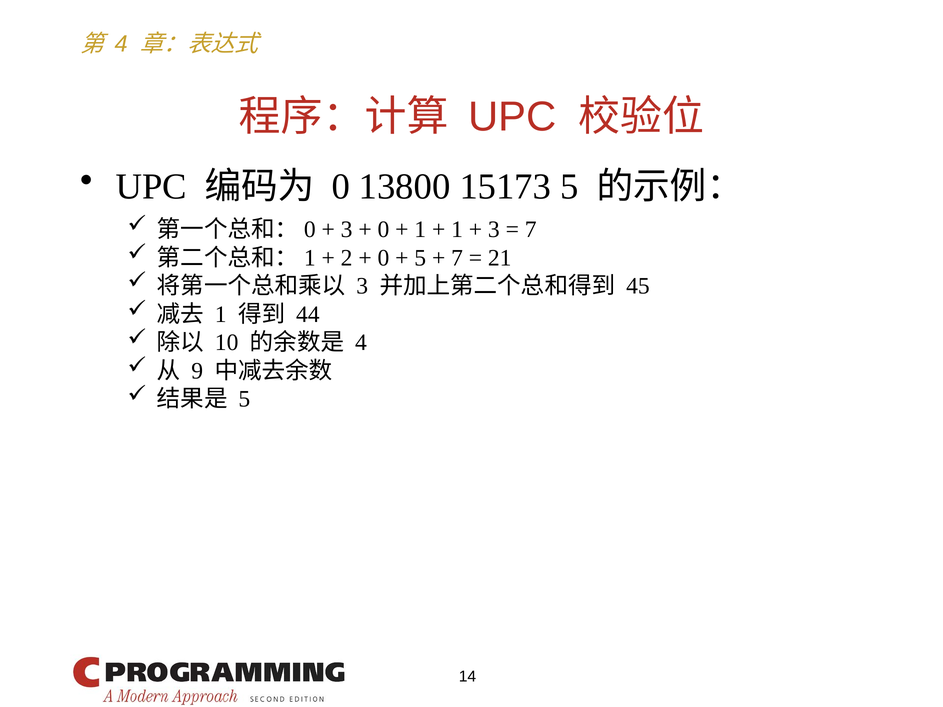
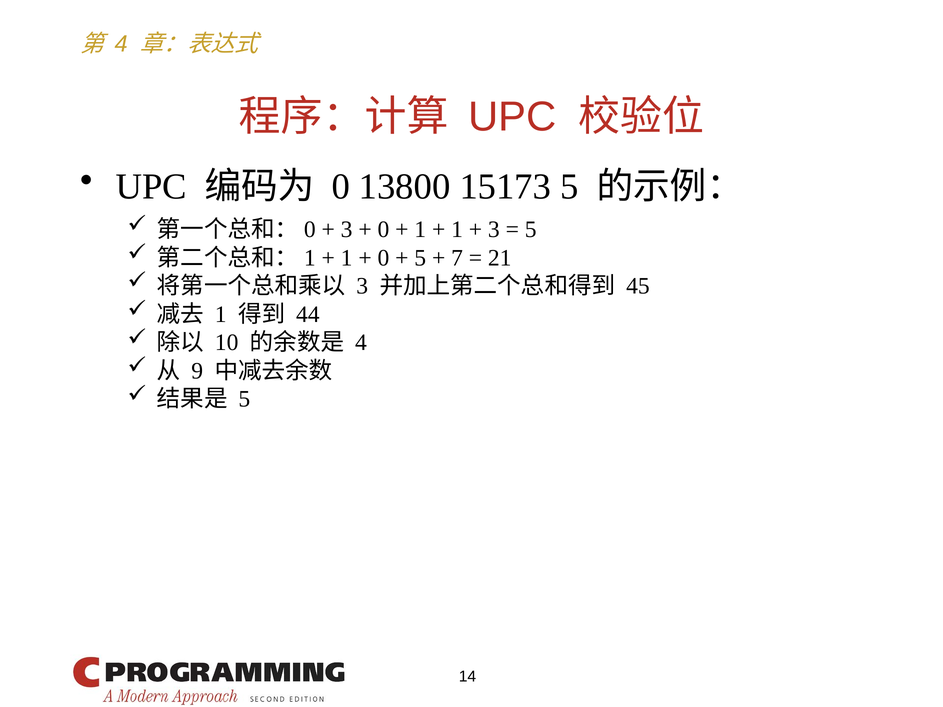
7 at (531, 230): 7 -> 5
2 at (347, 258): 2 -> 1
